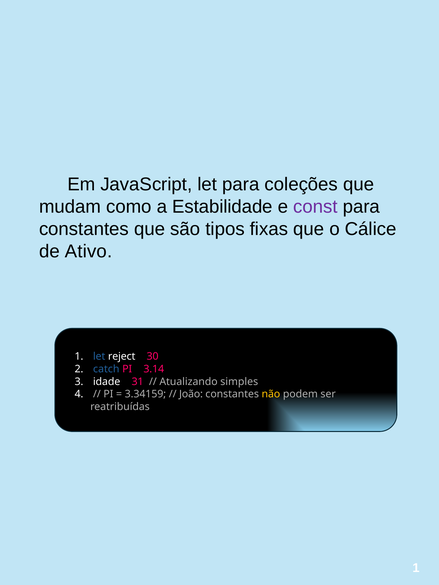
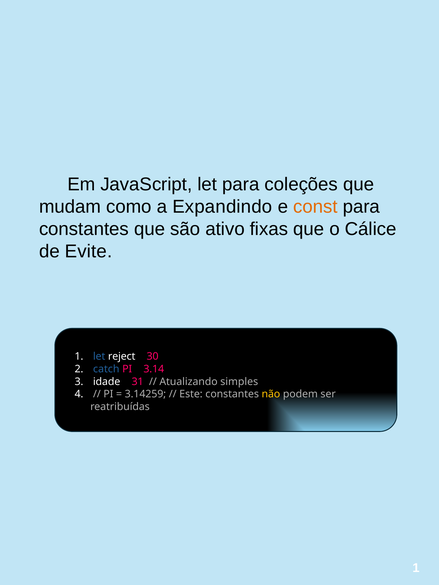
Estabilidade: Estabilidade -> Expandindo
const colour: purple -> orange
tipos: tipos -> ativo
Ativo: Ativo -> Evite
3.34159: 3.34159 -> 3.14259
João: João -> Este
